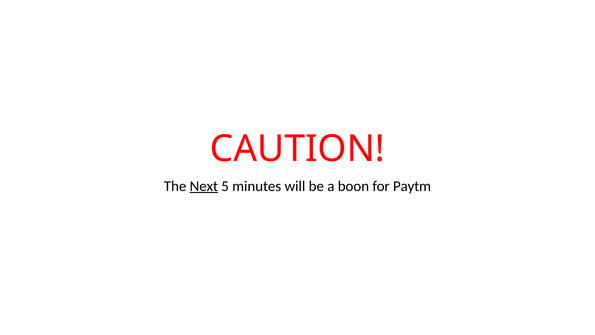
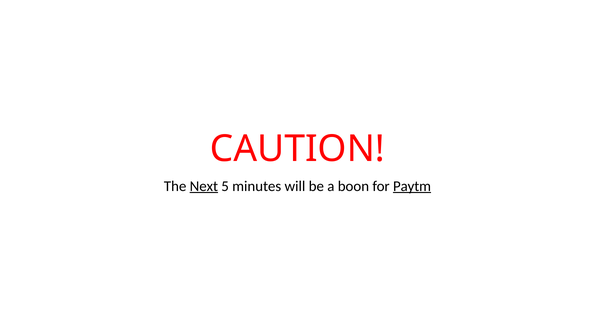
Paytm underline: none -> present
